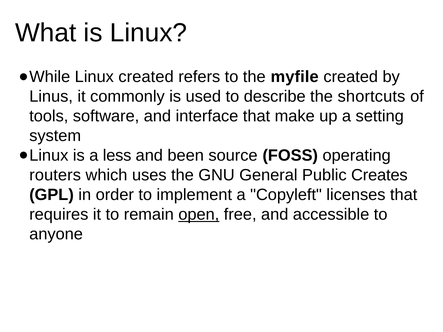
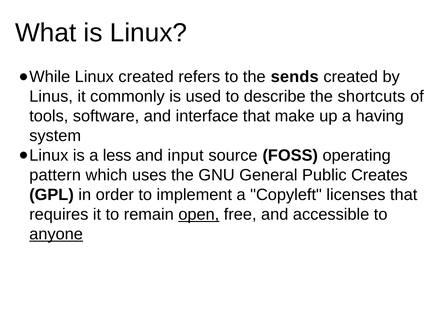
myfile: myfile -> sends
setting: setting -> having
been: been -> input
routers: routers -> pattern
anyone underline: none -> present
